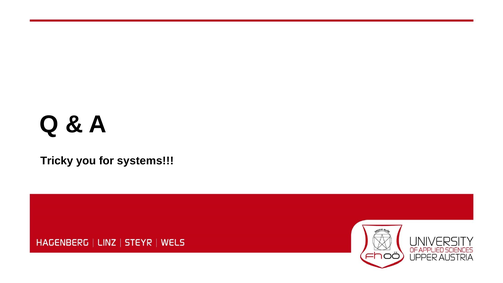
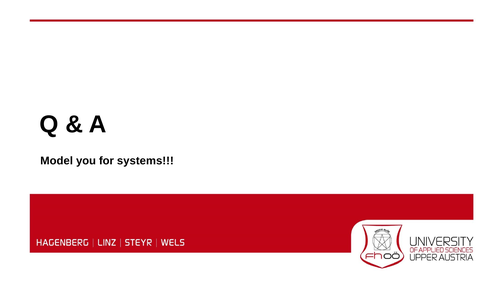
Tricky: Tricky -> Model
